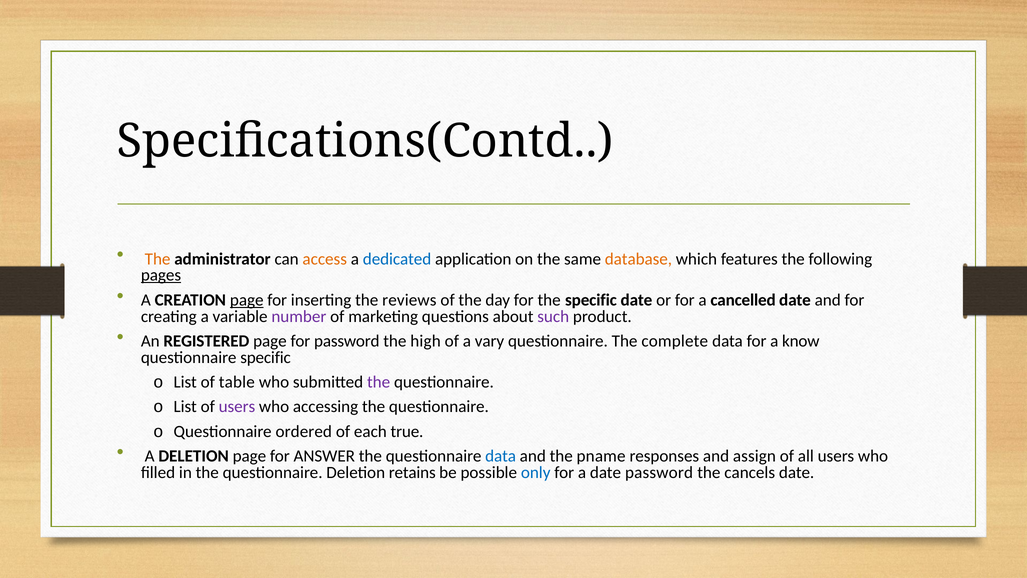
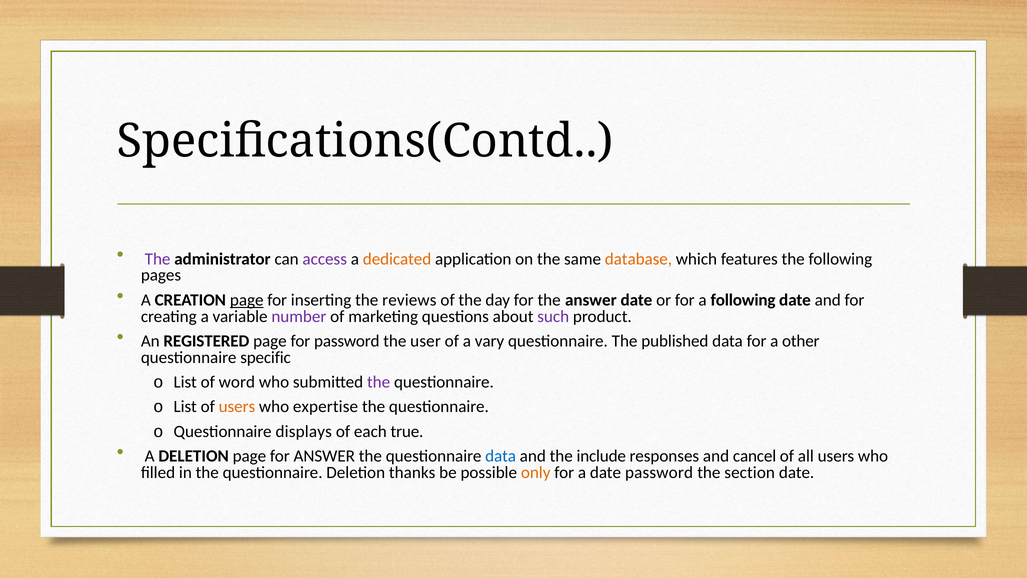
The at (158, 259) colour: orange -> purple
access colour: orange -> purple
dedicated colour: blue -> orange
pages underline: present -> none
the specific: specific -> answer
a cancelled: cancelled -> following
high: high -> user
complete: complete -> published
know: know -> other
table: table -> word
users at (237, 407) colour: purple -> orange
accessing: accessing -> expertise
ordered: ordered -> displays
pname: pname -> include
assign: assign -> cancel
retains: retains -> thanks
only colour: blue -> orange
cancels: cancels -> section
